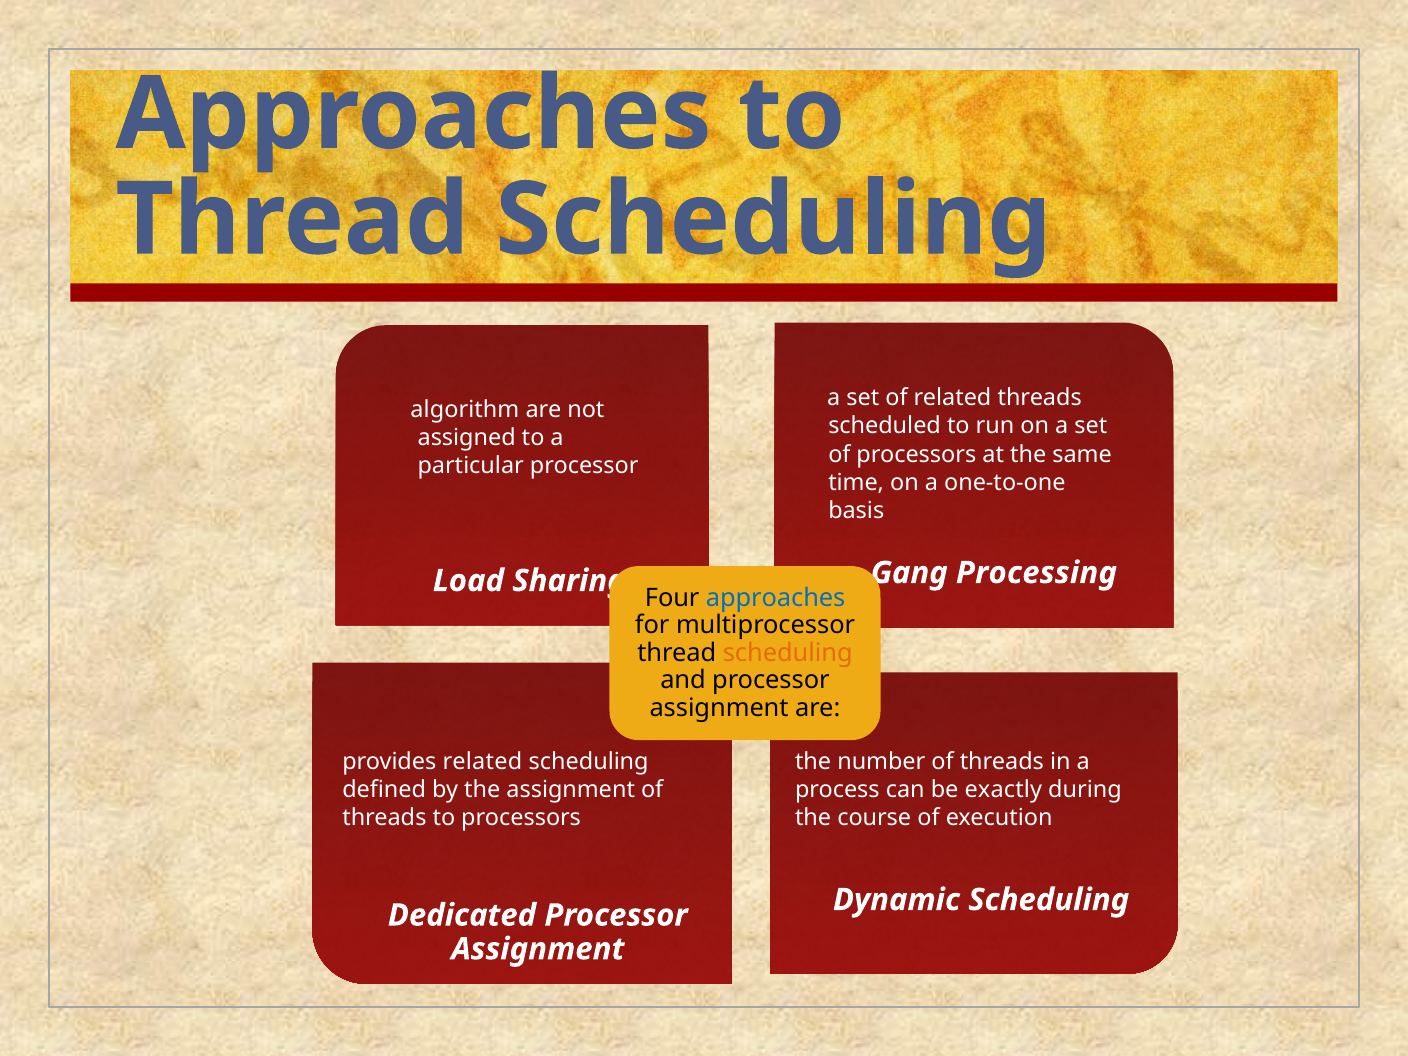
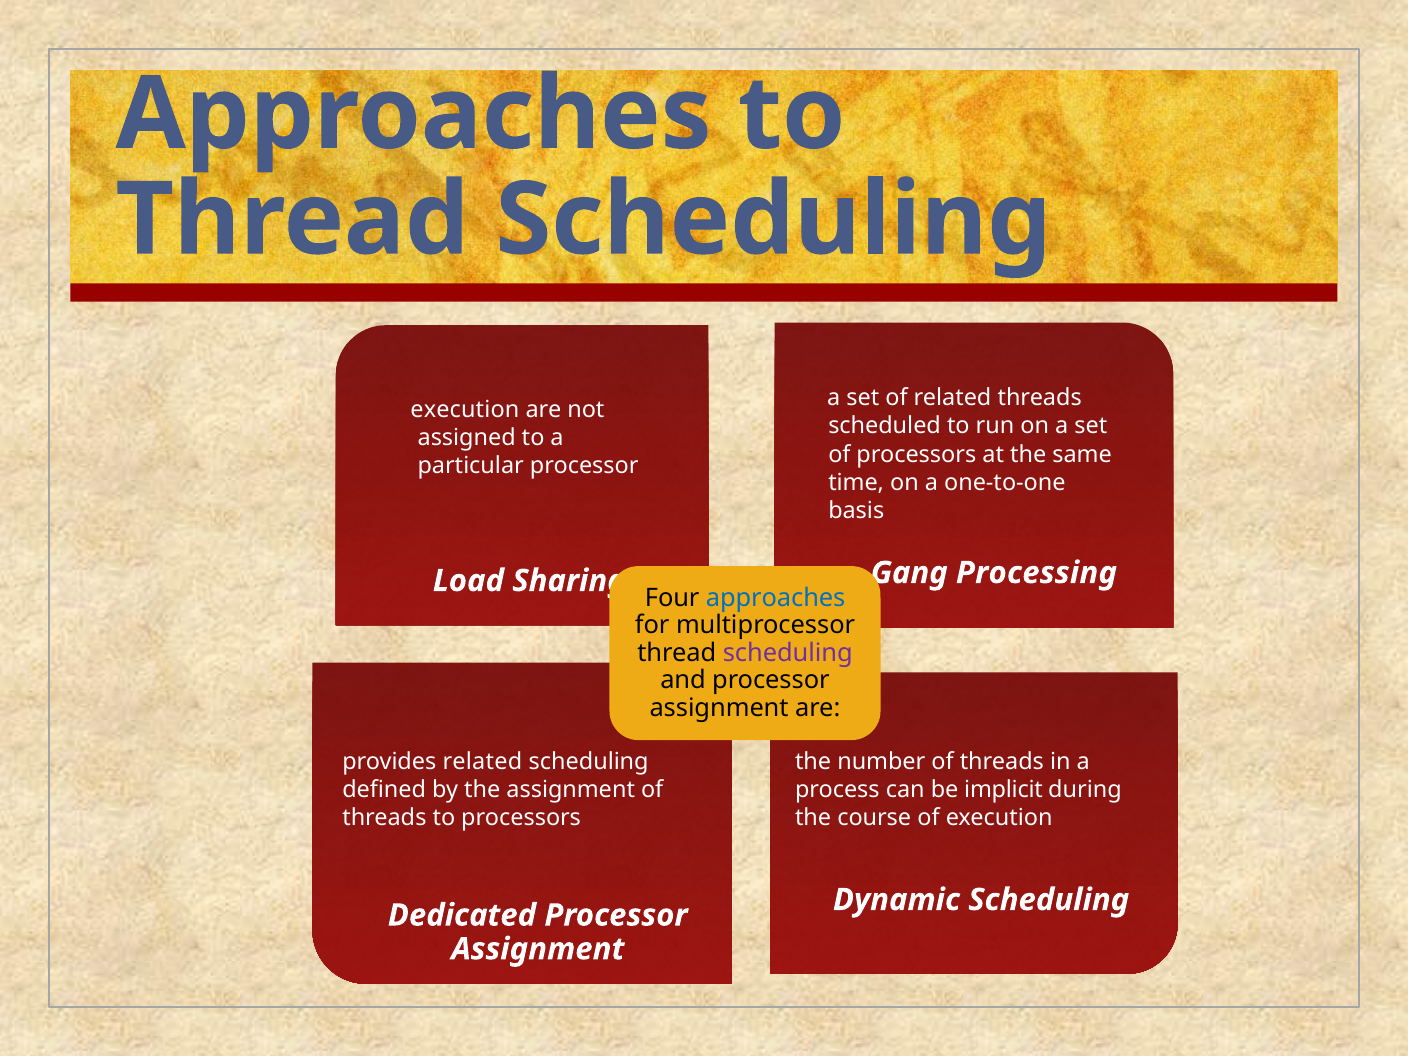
algorithm at (465, 410): algorithm -> execution
scheduling at (788, 653) colour: orange -> purple
exactly: exactly -> implicit
